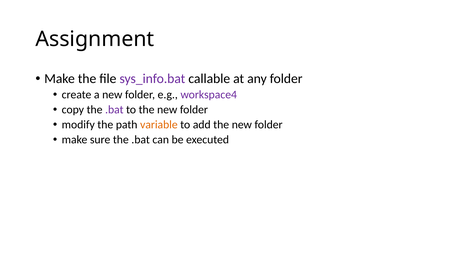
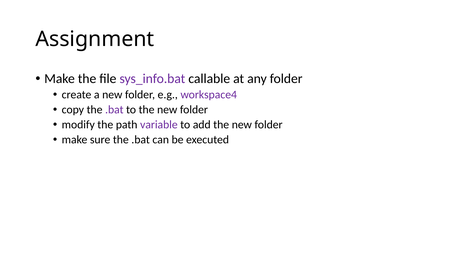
variable colour: orange -> purple
